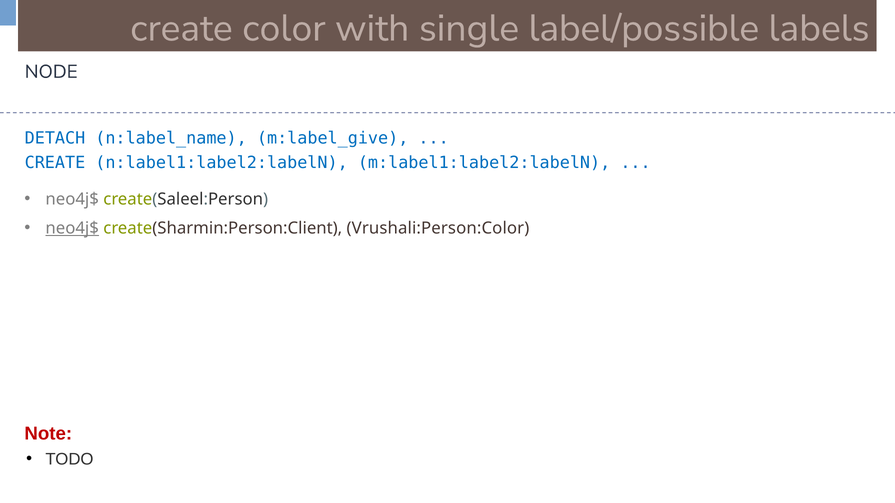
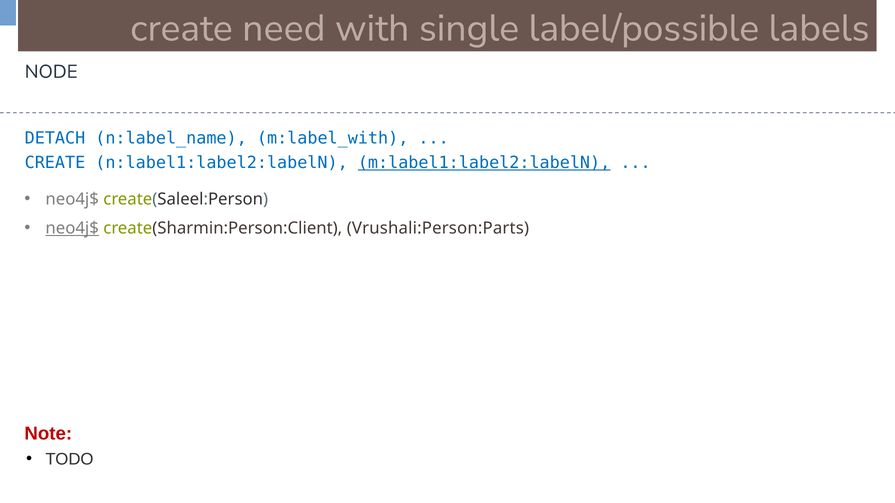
color: color -> need
m:label_give: m:label_give -> m:label_with
m:label1:label2:labelN underline: none -> present
Vrushali:Person:Color: Vrushali:Person:Color -> Vrushali:Person:Parts
